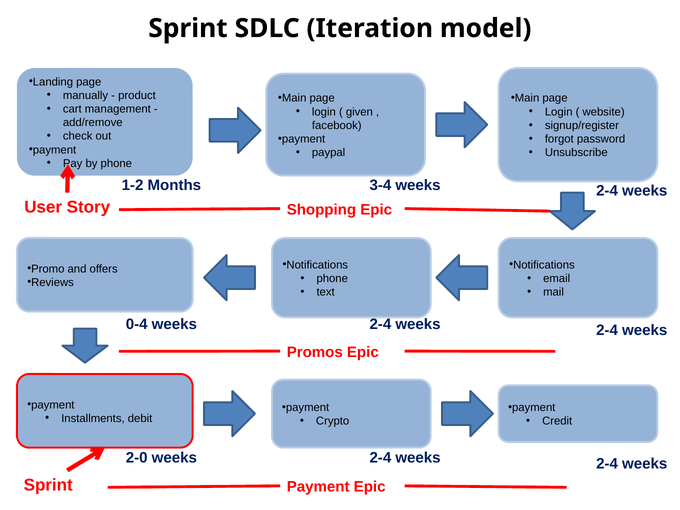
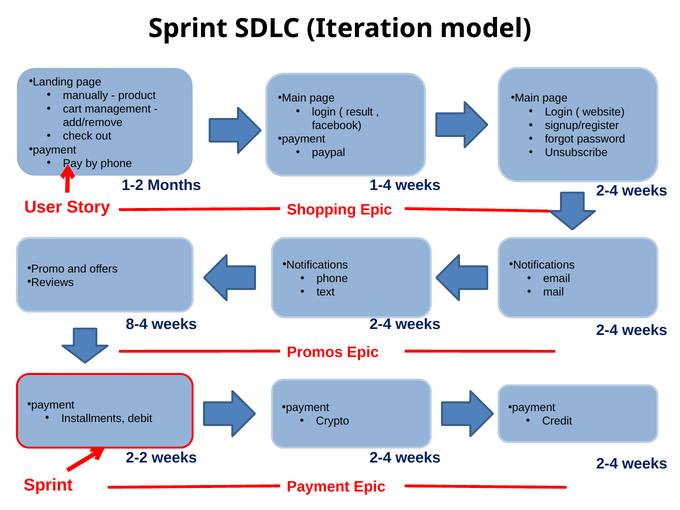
given: given -> result
3-4: 3-4 -> 1-4
0-4: 0-4 -> 8-4
2-0: 2-0 -> 2-2
